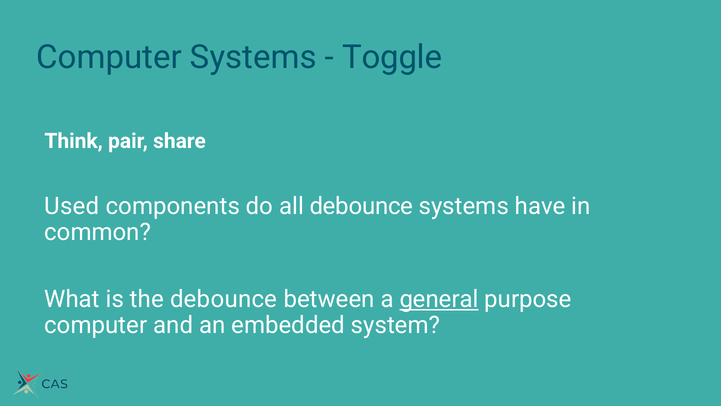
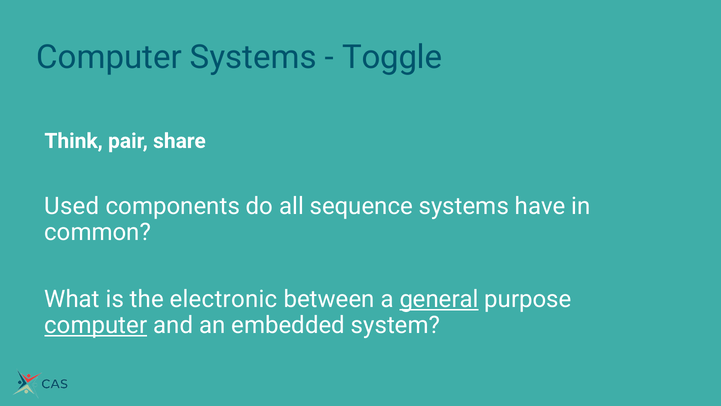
all debounce: debounce -> sequence
the debounce: debounce -> electronic
computer at (96, 325) underline: none -> present
